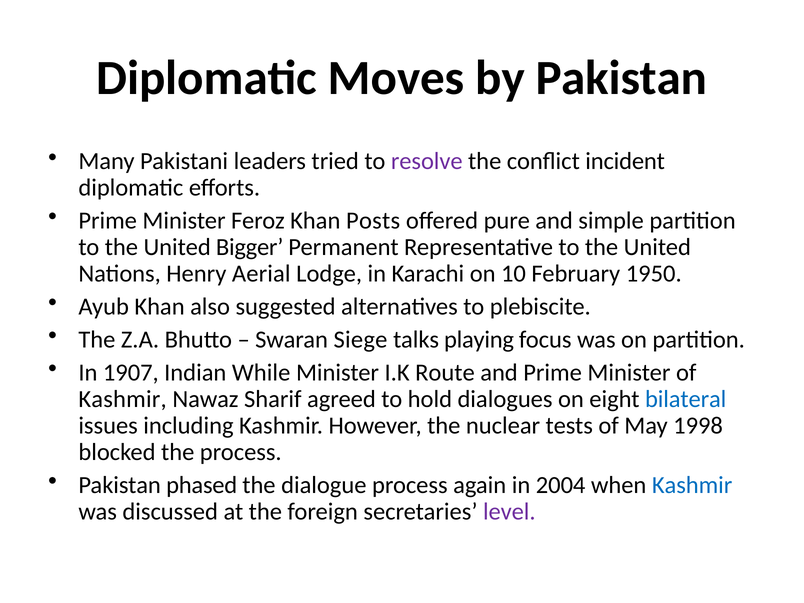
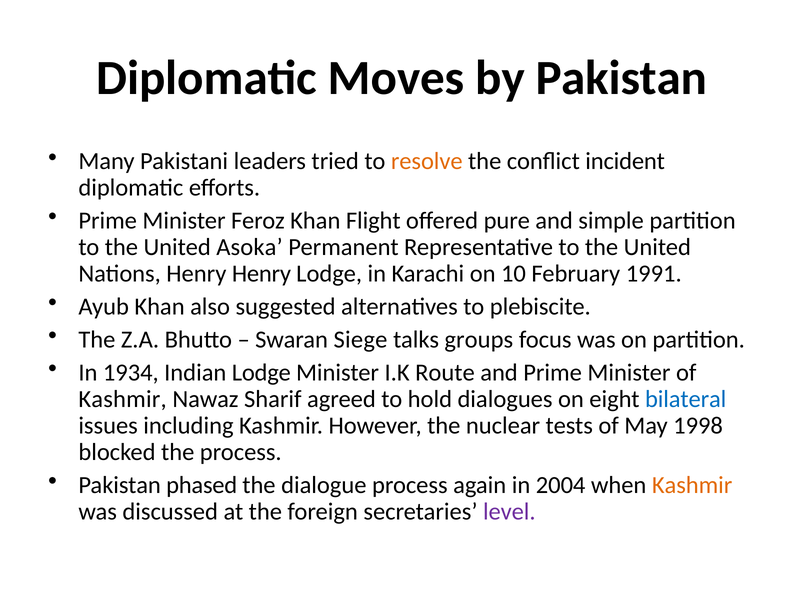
resolve colour: purple -> orange
Posts: Posts -> Flight
Bigger: Bigger -> Asoka
Henry Aerial: Aerial -> Henry
1950: 1950 -> 1991
playing: playing -> groups
1907: 1907 -> 1934
Indian While: While -> Lodge
Kashmir at (692, 485) colour: blue -> orange
